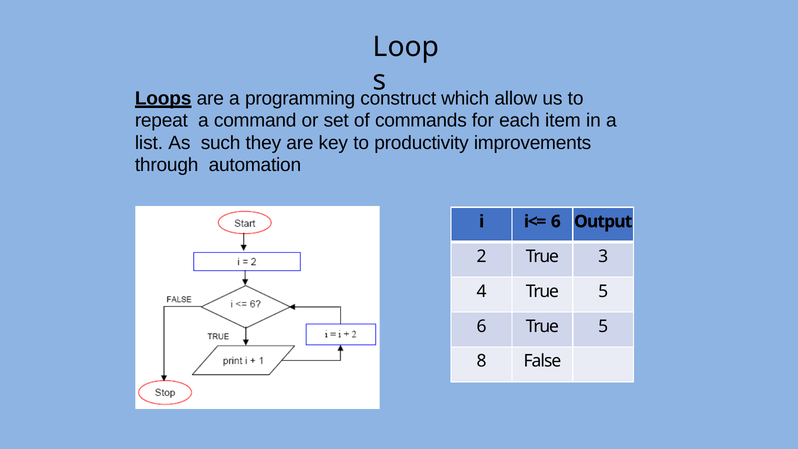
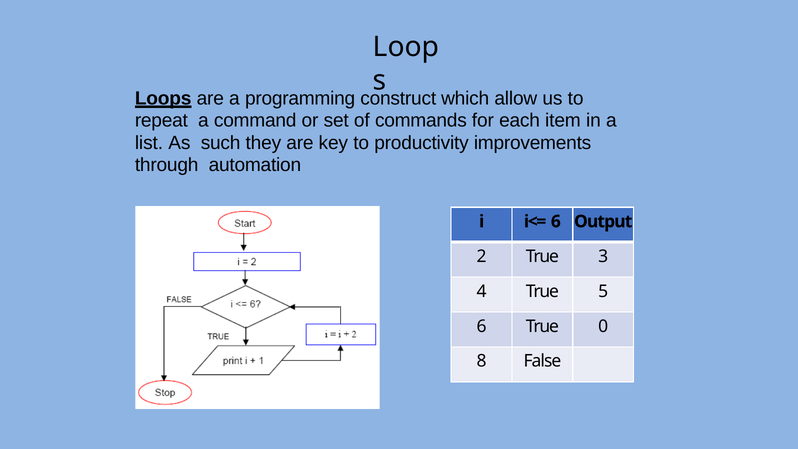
6 True 5: 5 -> 0
